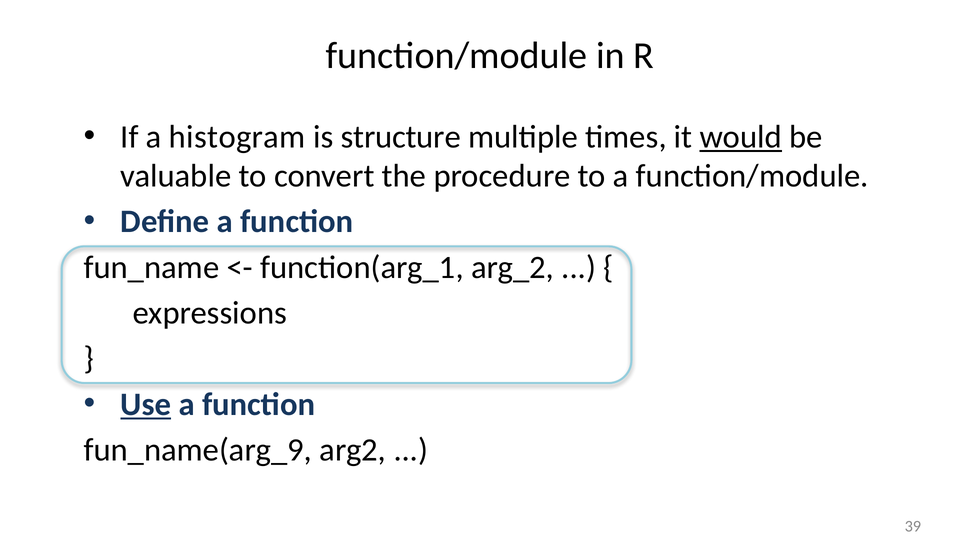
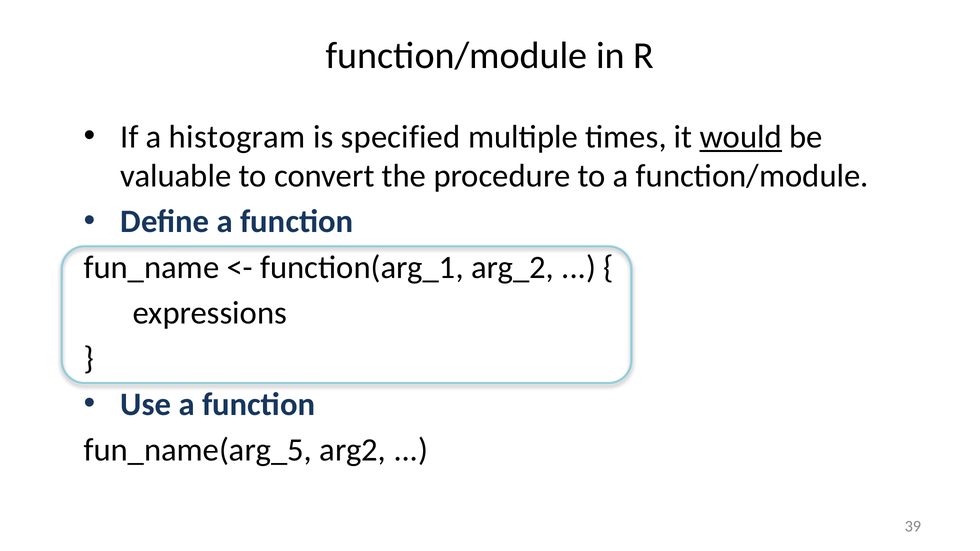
structure: structure -> specified
Use underline: present -> none
fun_name(arg_9: fun_name(arg_9 -> fun_name(arg_5
